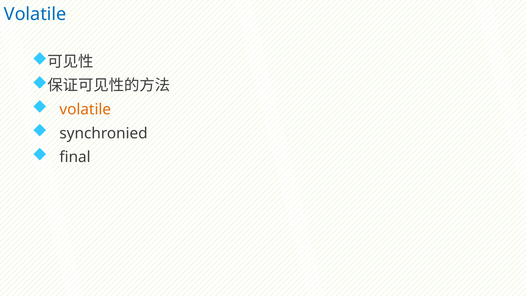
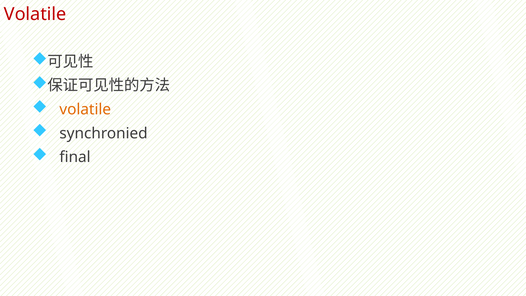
Volatile at (35, 14) colour: blue -> red
